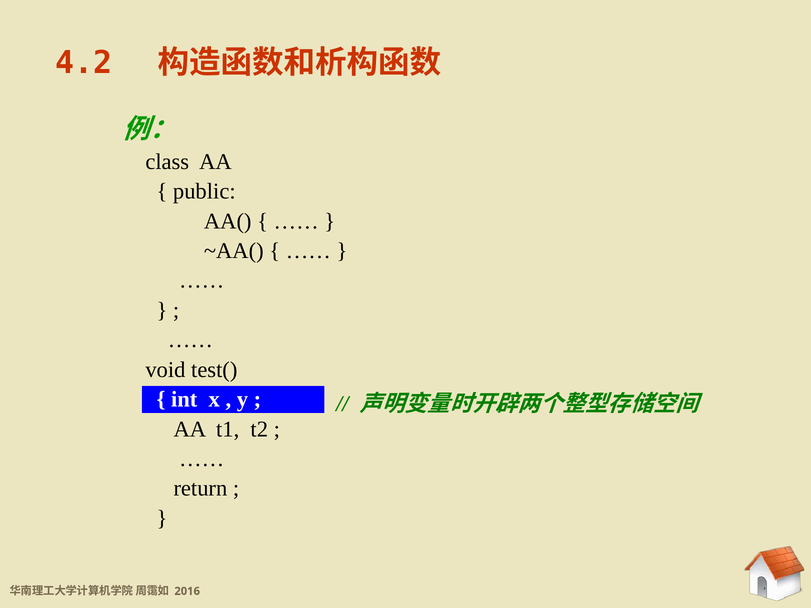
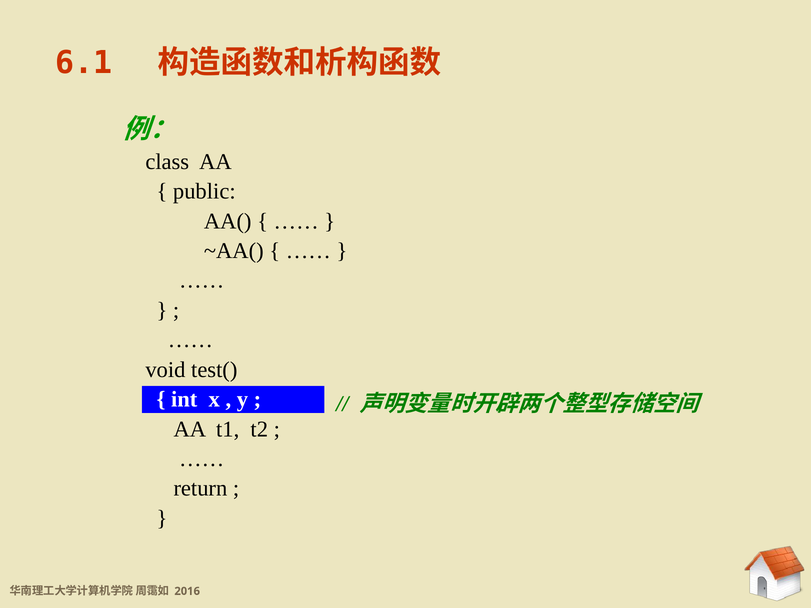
4.2: 4.2 -> 6.1
